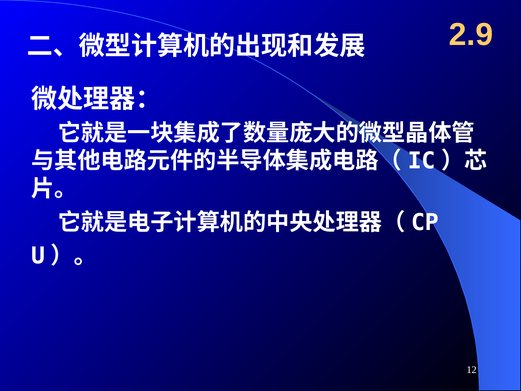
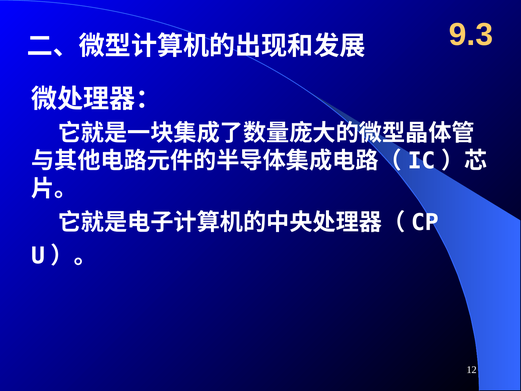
2.9: 2.9 -> 9.3
